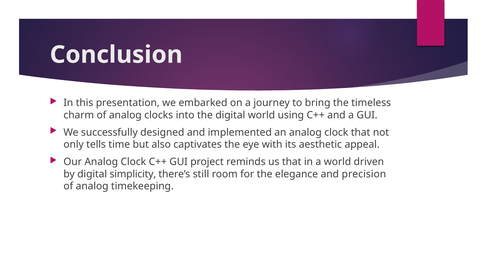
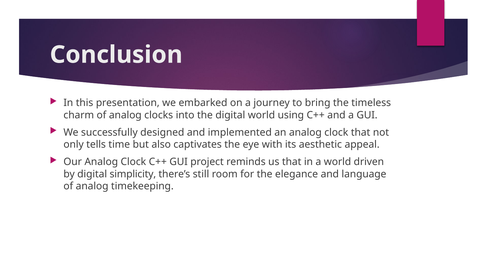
precision: precision -> language
